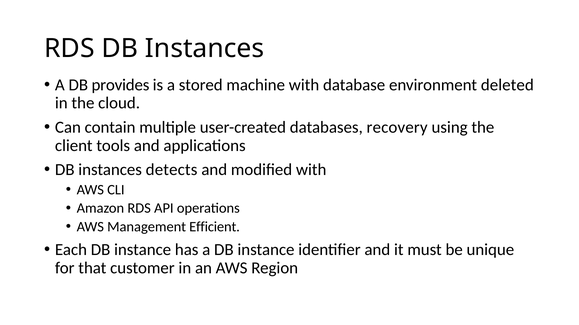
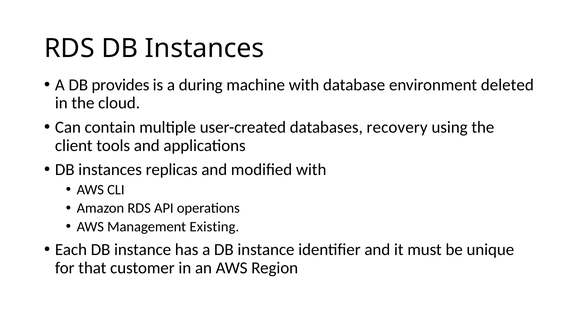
stored: stored -> during
detects: detects -> replicas
Efficient: Efficient -> Existing
